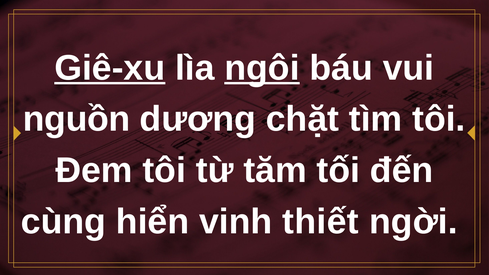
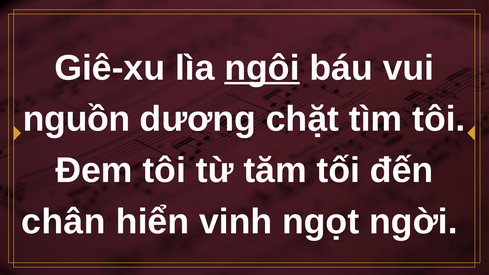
Giê-xu underline: present -> none
cùng: cùng -> chân
thiết: thiết -> ngọt
